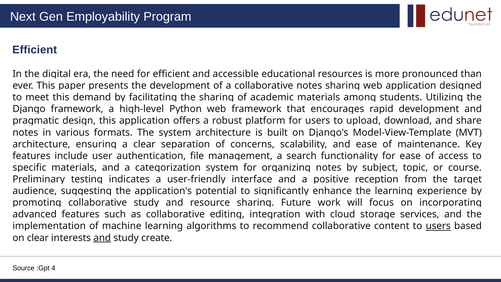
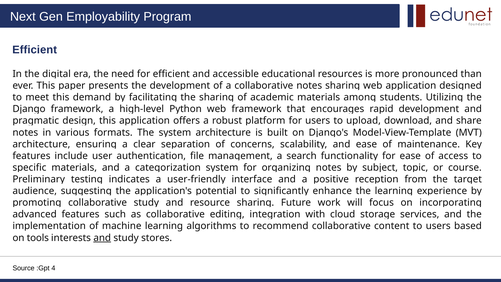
users at (438, 226) underline: present -> none
on clear: clear -> tools
create: create -> stores
